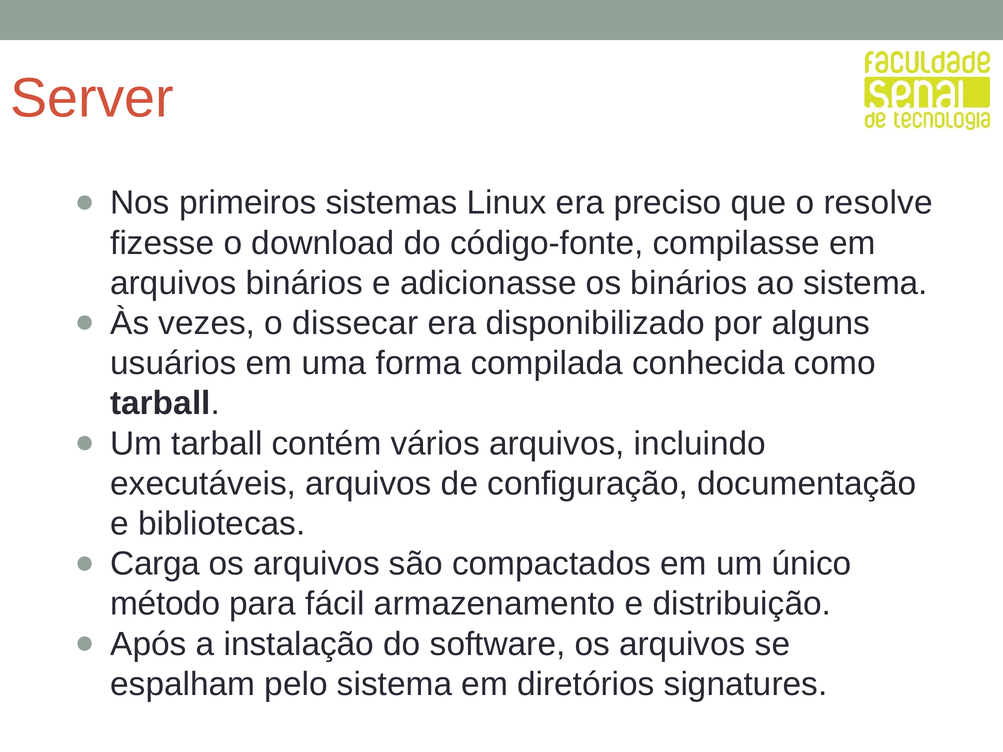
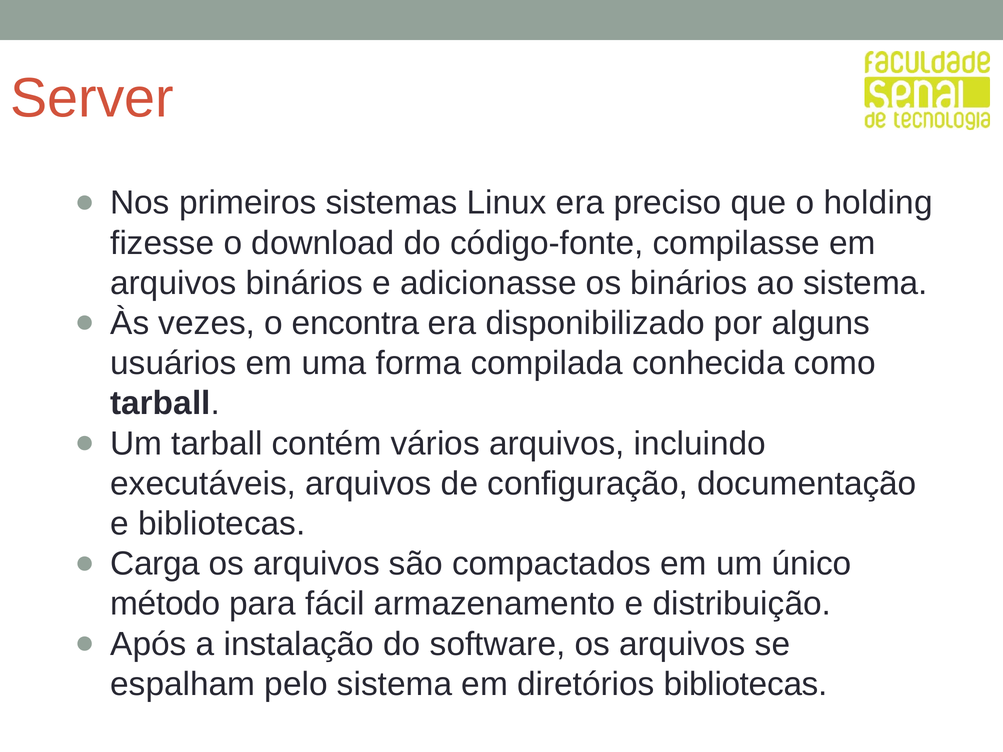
resolve: resolve -> holding
dissecar: dissecar -> encontra
diretórios signatures: signatures -> bibliotecas
